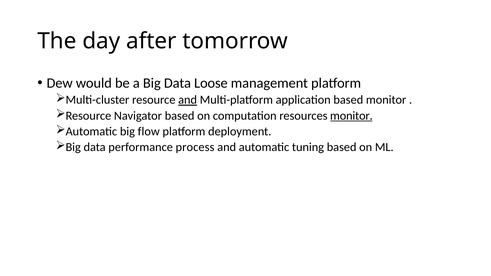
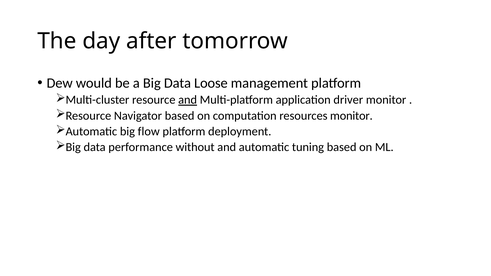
application based: based -> driver
monitor at (351, 116) underline: present -> none
process: process -> without
